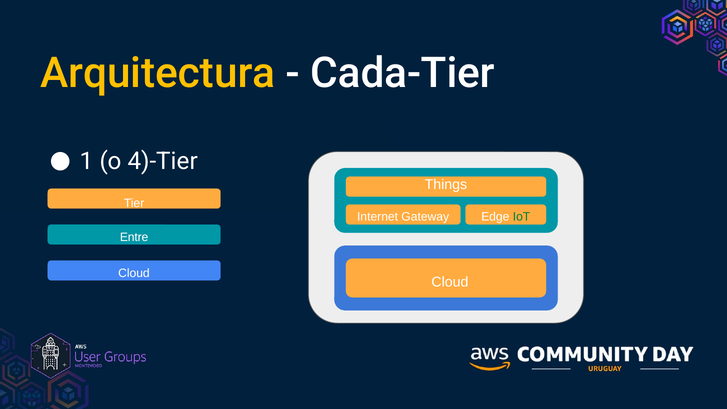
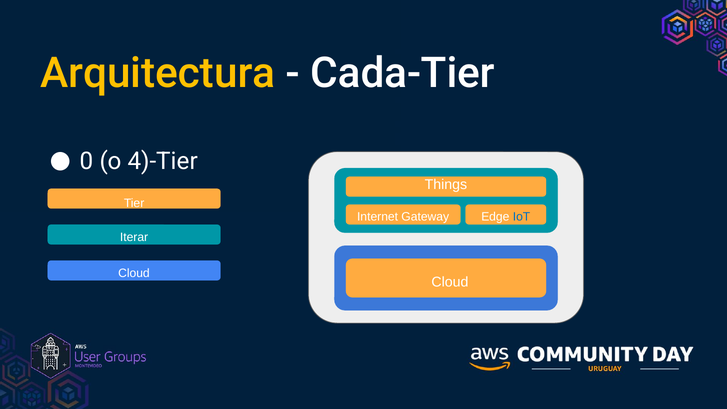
1: 1 -> 0
IoT colour: green -> blue
Entre: Entre -> Iterar
